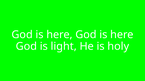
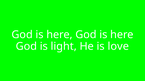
holy: holy -> love
